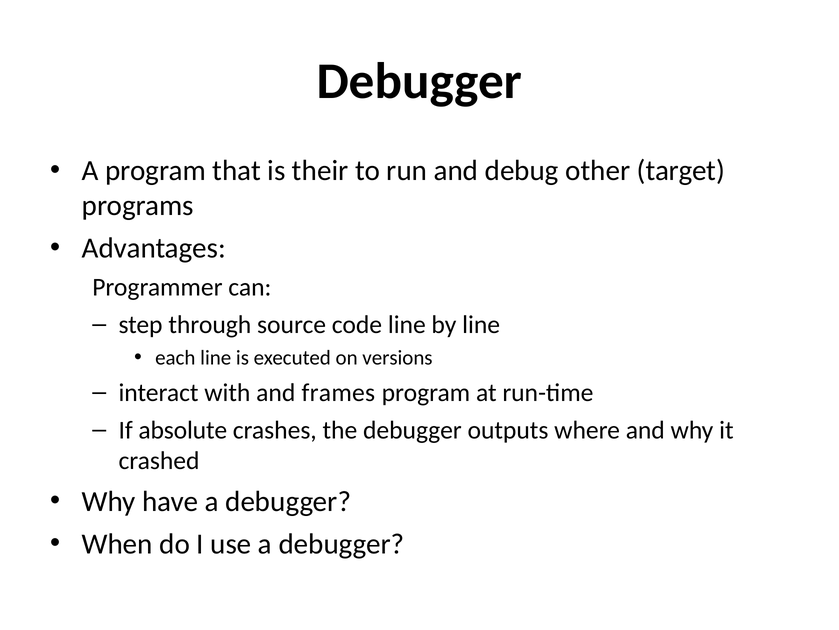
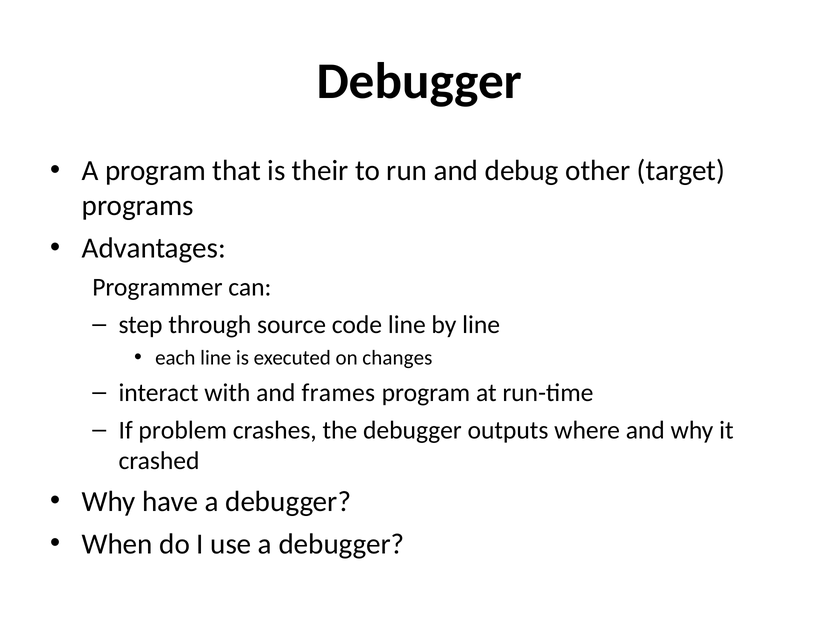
versions: versions -> changes
absolute: absolute -> problem
